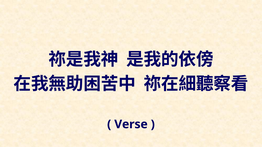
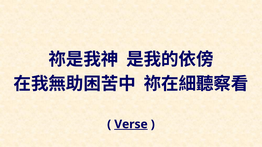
Verse underline: none -> present
